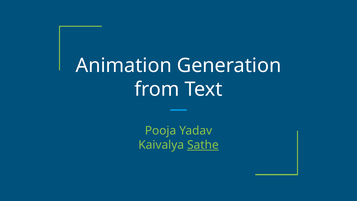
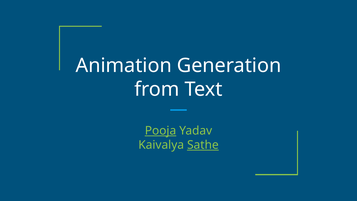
Pooja underline: none -> present
